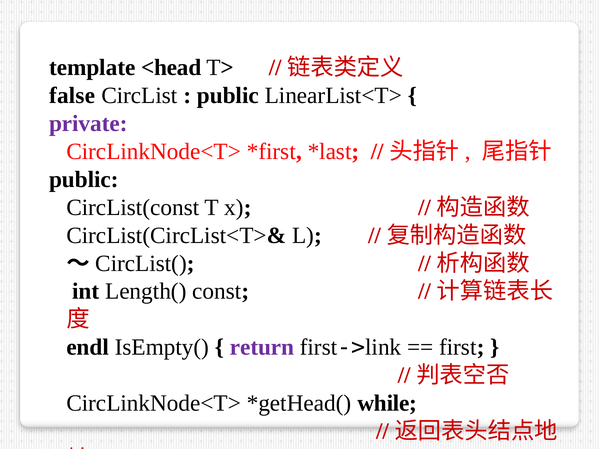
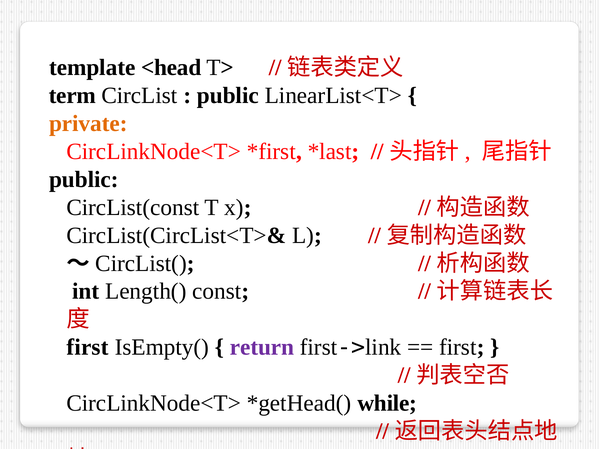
false: false -> term
private colour: purple -> orange
endl at (88, 347): endl -> first
